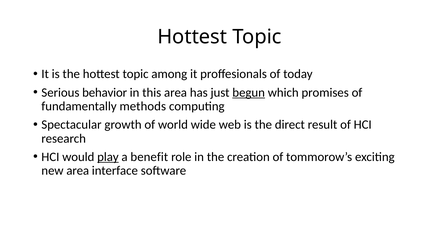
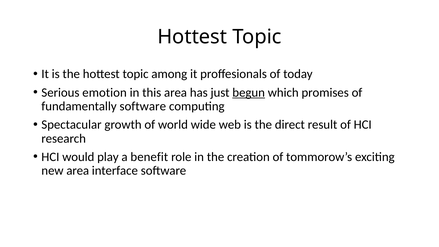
behavior: behavior -> emotion
fundamentally methods: methods -> software
play underline: present -> none
